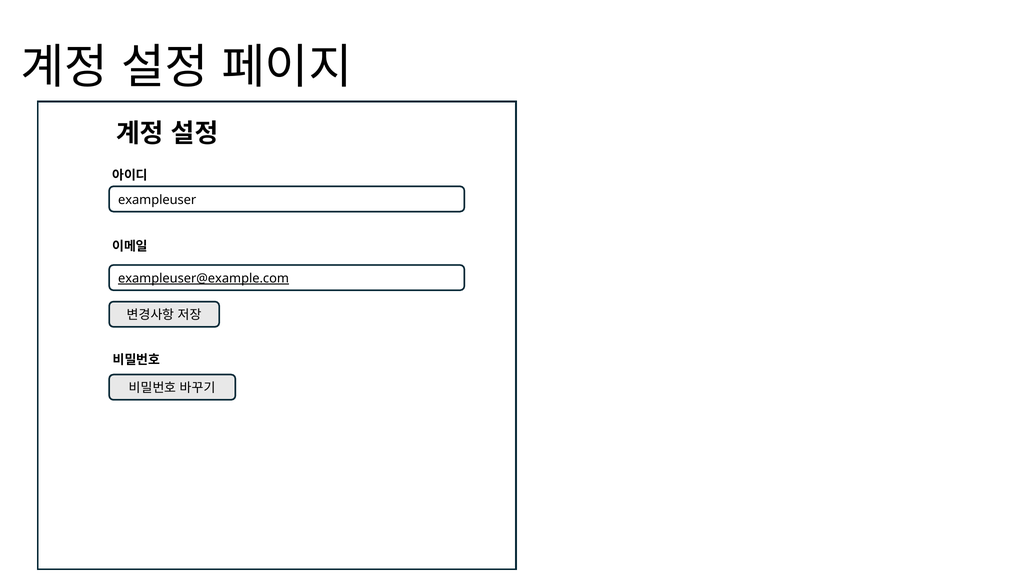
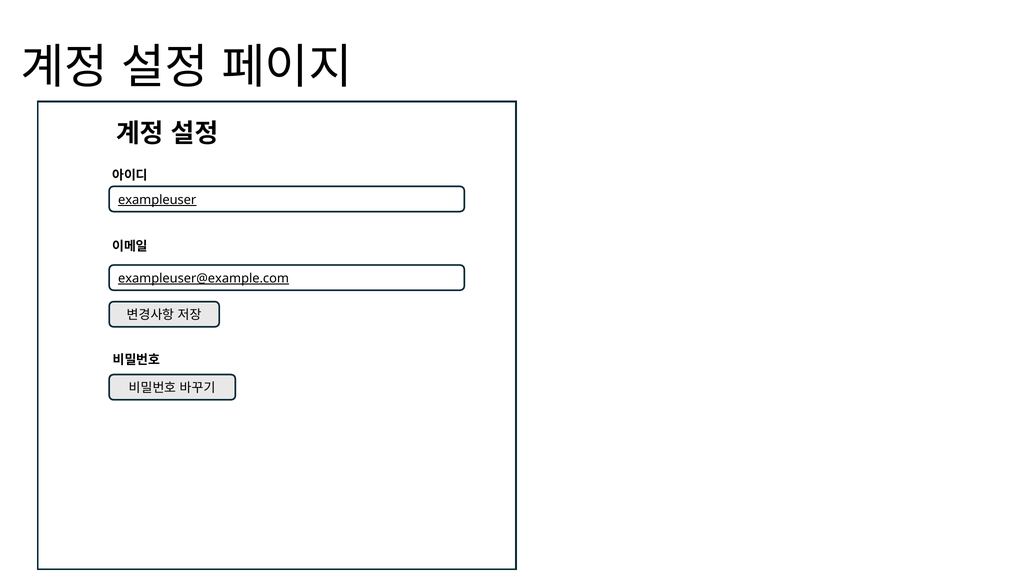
exampleuser underline: none -> present
